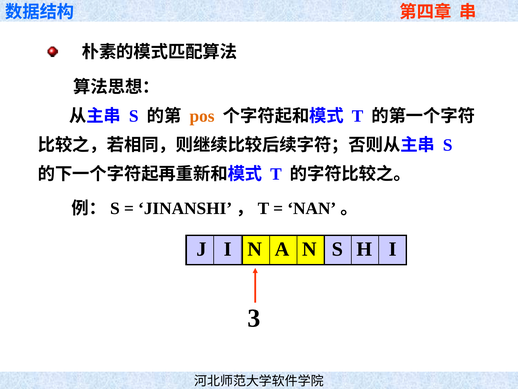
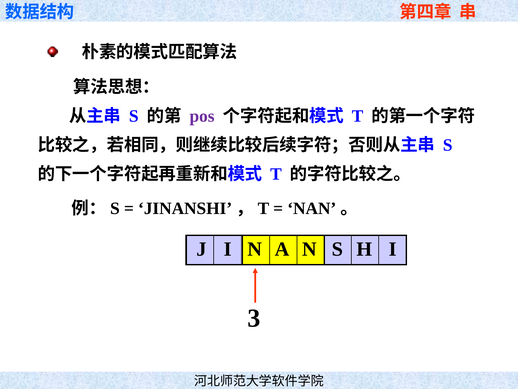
pos colour: orange -> purple
